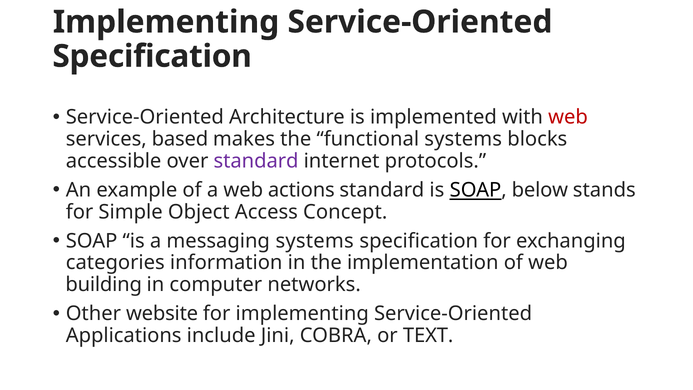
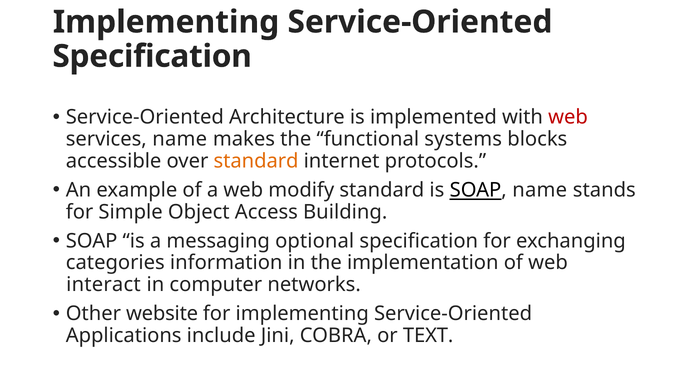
services based: based -> name
standard at (256, 161) colour: purple -> orange
actions: actions -> modify
SOAP below: below -> name
Concept: Concept -> Building
messaging systems: systems -> optional
building: building -> interact
